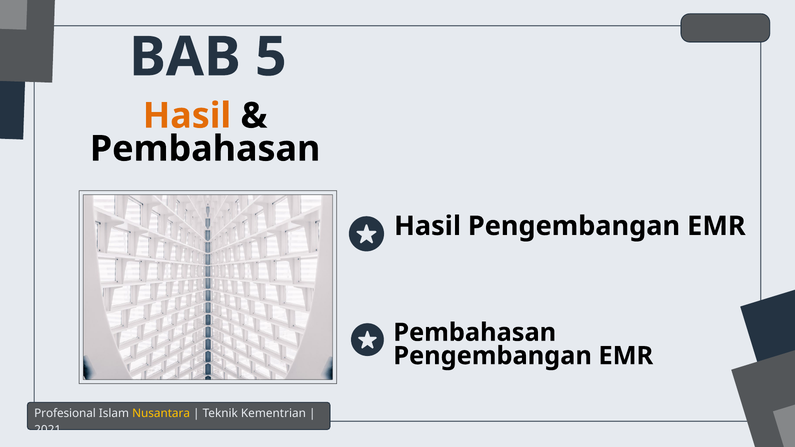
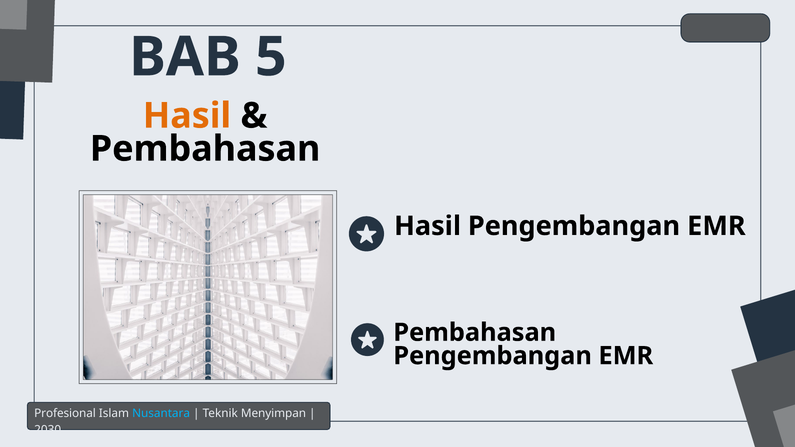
Nusantara colour: yellow -> light blue
Kementrian: Kementrian -> Menyimpan
2021: 2021 -> 2030
